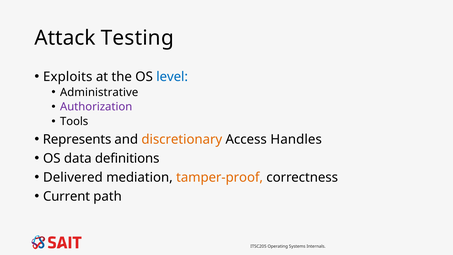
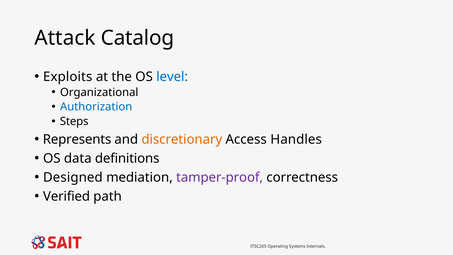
Testing: Testing -> Catalog
Administrative: Administrative -> Organizational
Authorization colour: purple -> blue
Tools: Tools -> Steps
Delivered: Delivered -> Designed
tamper-proof colour: orange -> purple
Current: Current -> Verified
